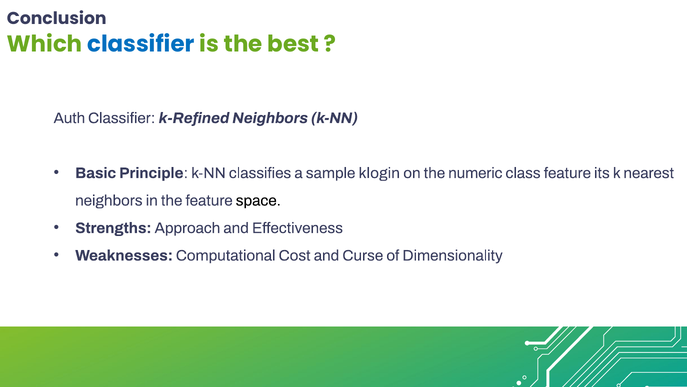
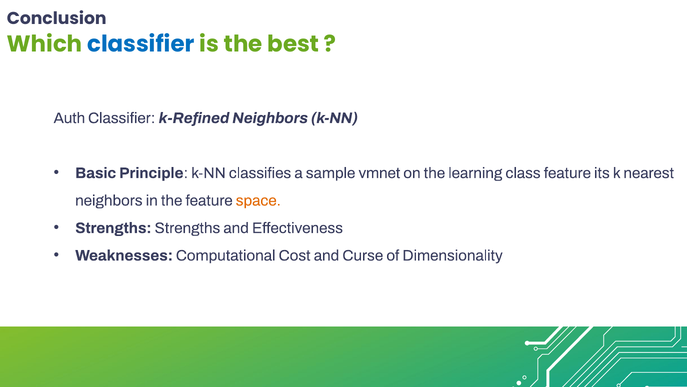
klogin: klogin -> vmnet
numeric: numeric -> learning
space colour: black -> orange
Strengths Approach: Approach -> Strengths
